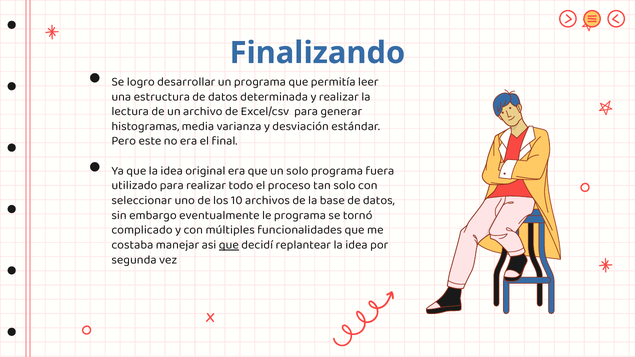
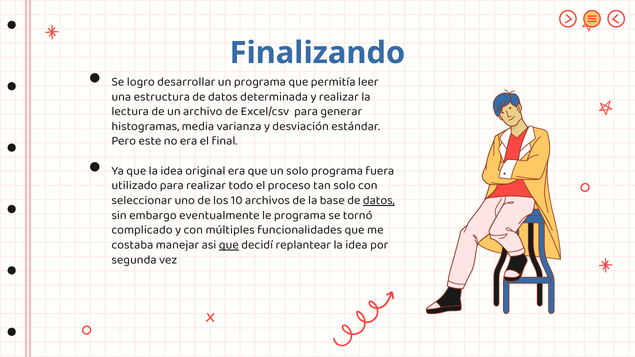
datos at (379, 200) underline: none -> present
